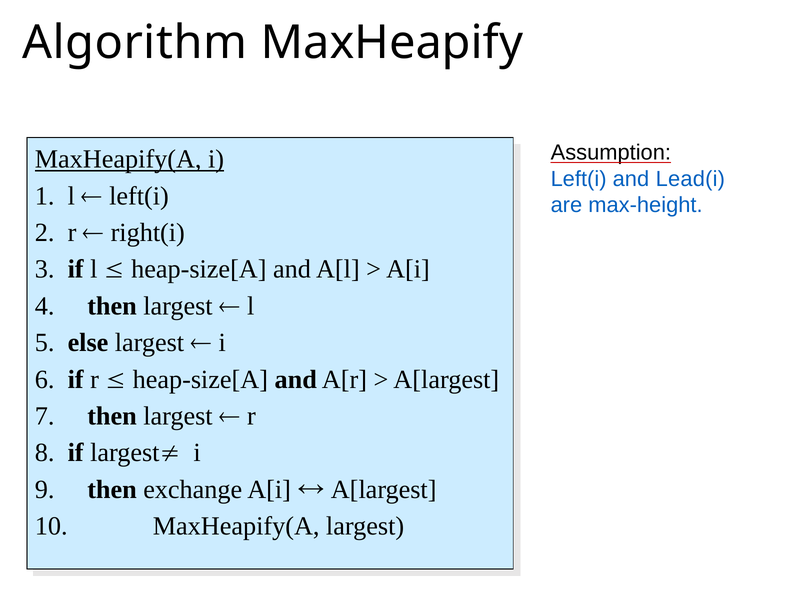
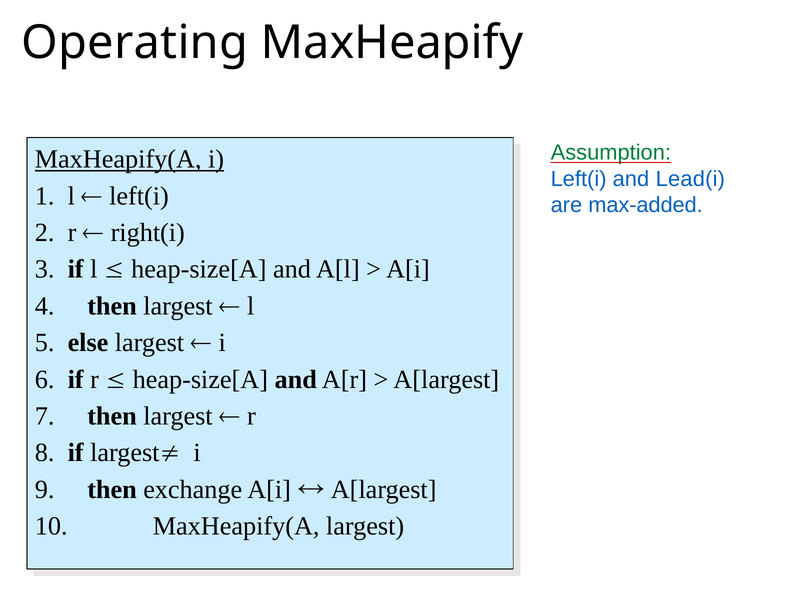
Algorithm: Algorithm -> Operating
Assumption colour: black -> green
max-height: max-height -> max-added
